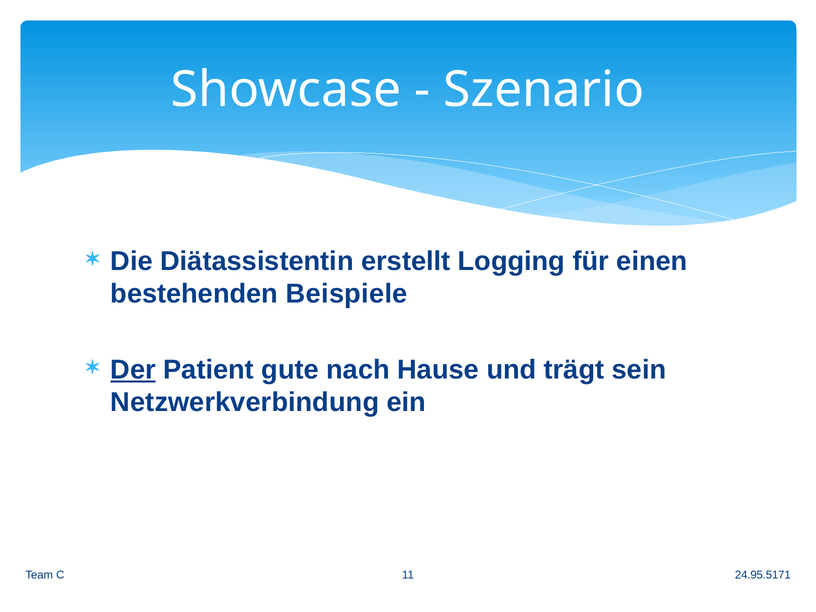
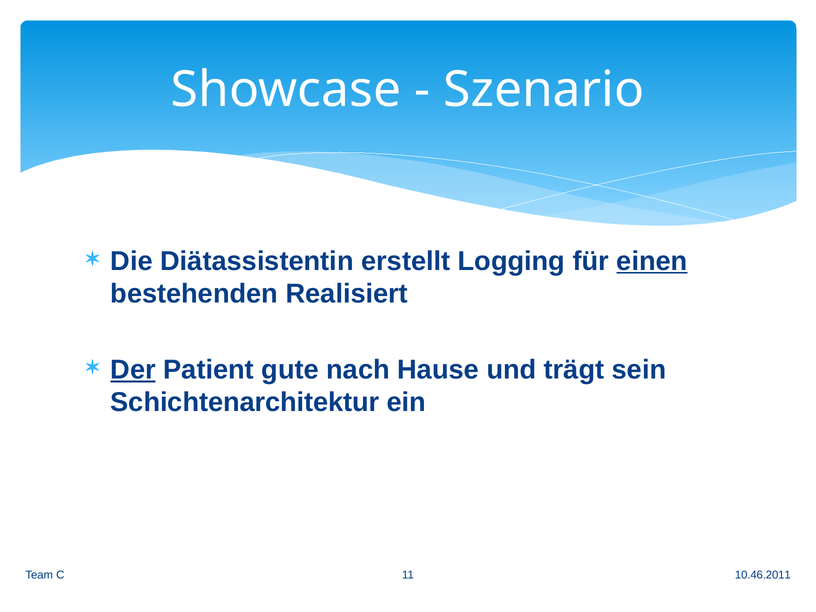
einen underline: none -> present
Beispiele: Beispiele -> Realisiert
Netzwerkverbindung: Netzwerkverbindung -> Schichtenarchitektur
24.95.5171: 24.95.5171 -> 10.46.2011
